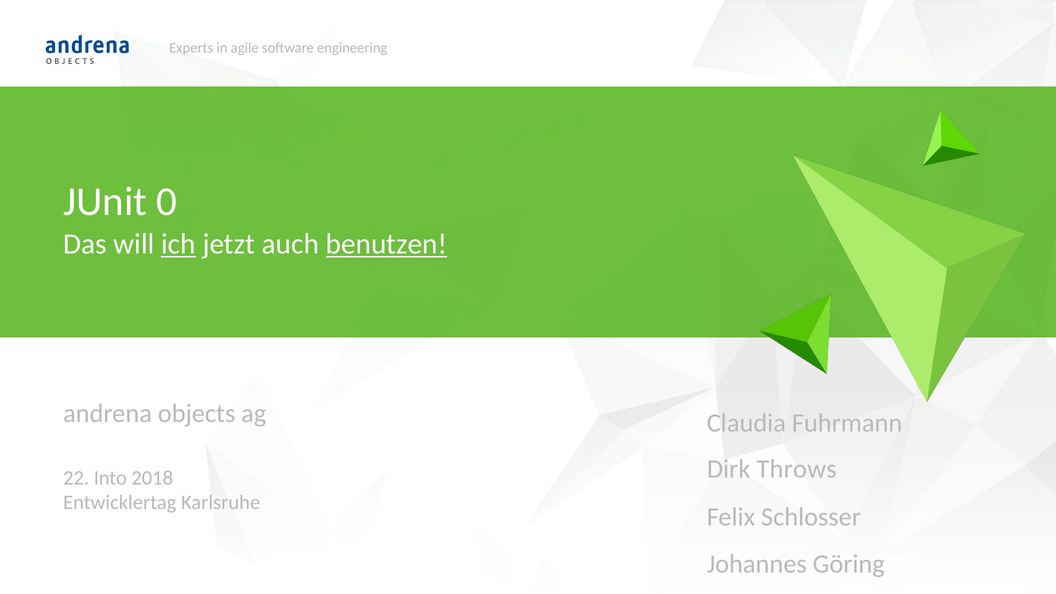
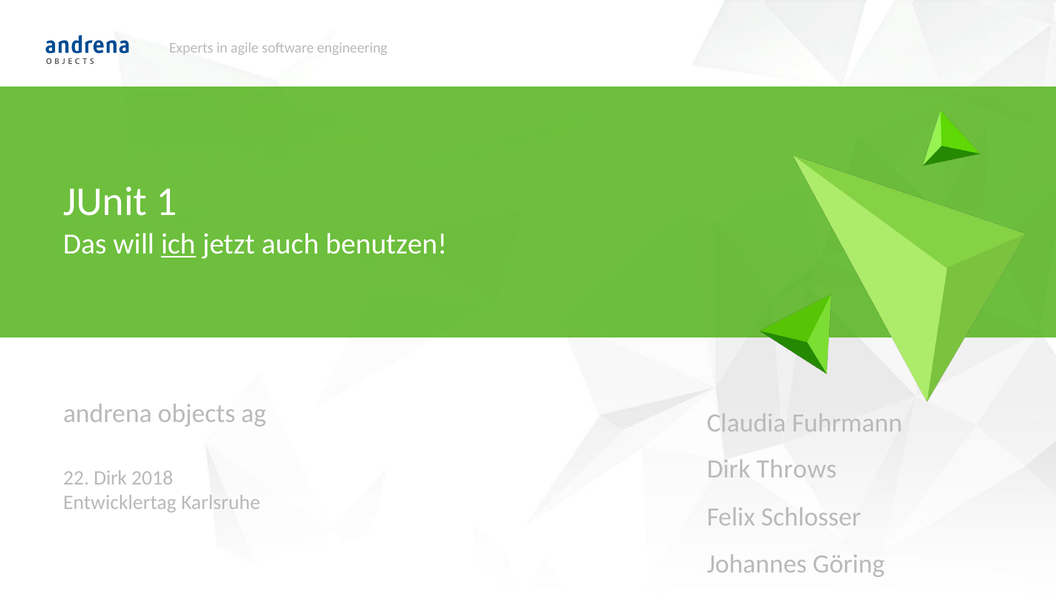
0: 0 -> 1
benutzen underline: present -> none
22 Into: Into -> Dirk
